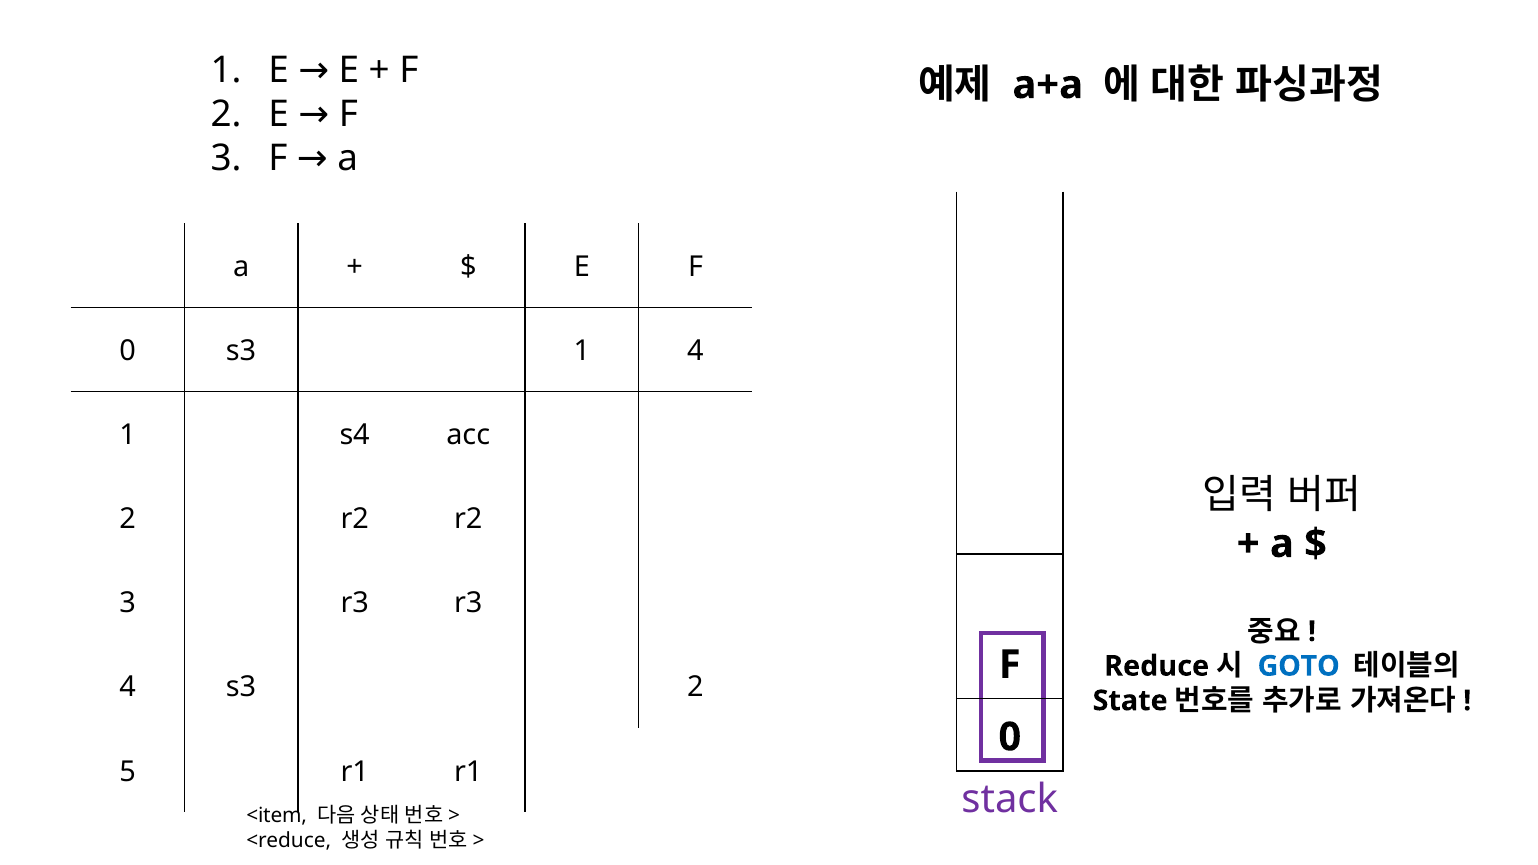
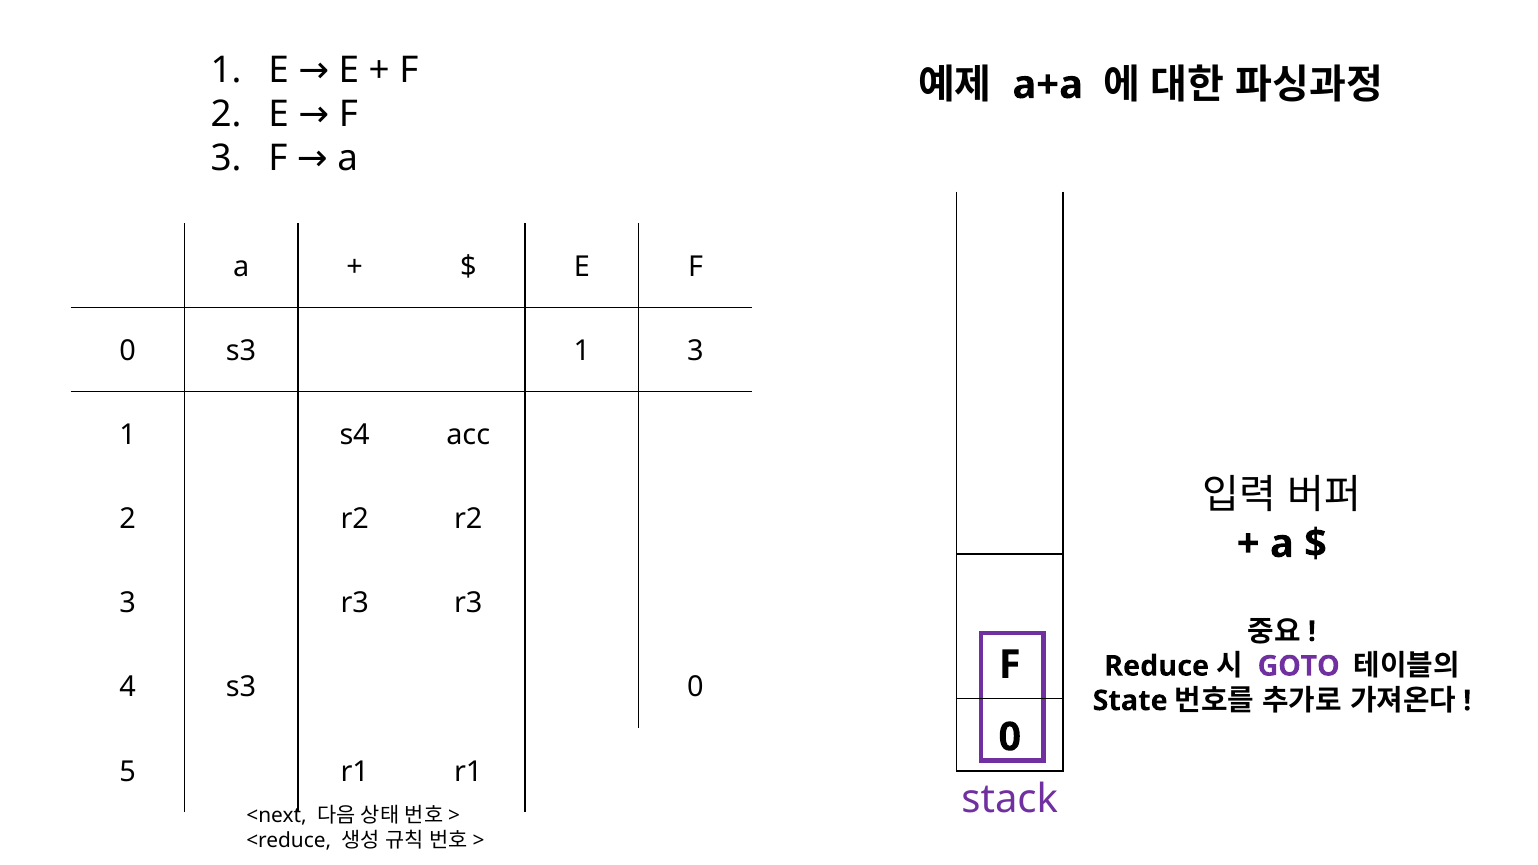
1 4: 4 -> 3
GOTO colour: blue -> purple
s3 2: 2 -> 0
<item: <item -> <next
